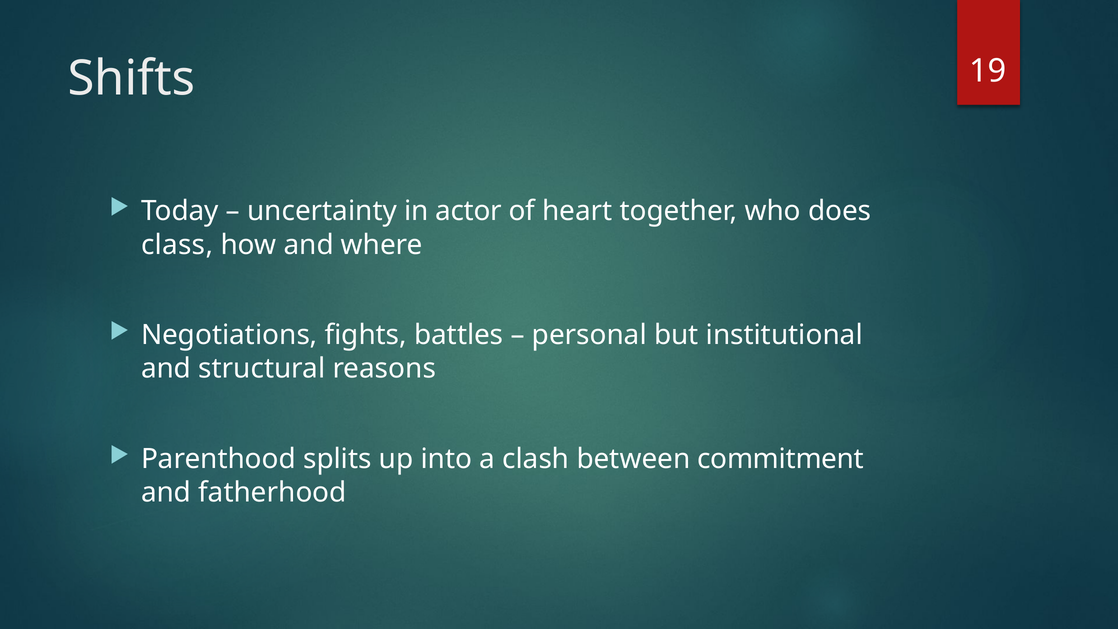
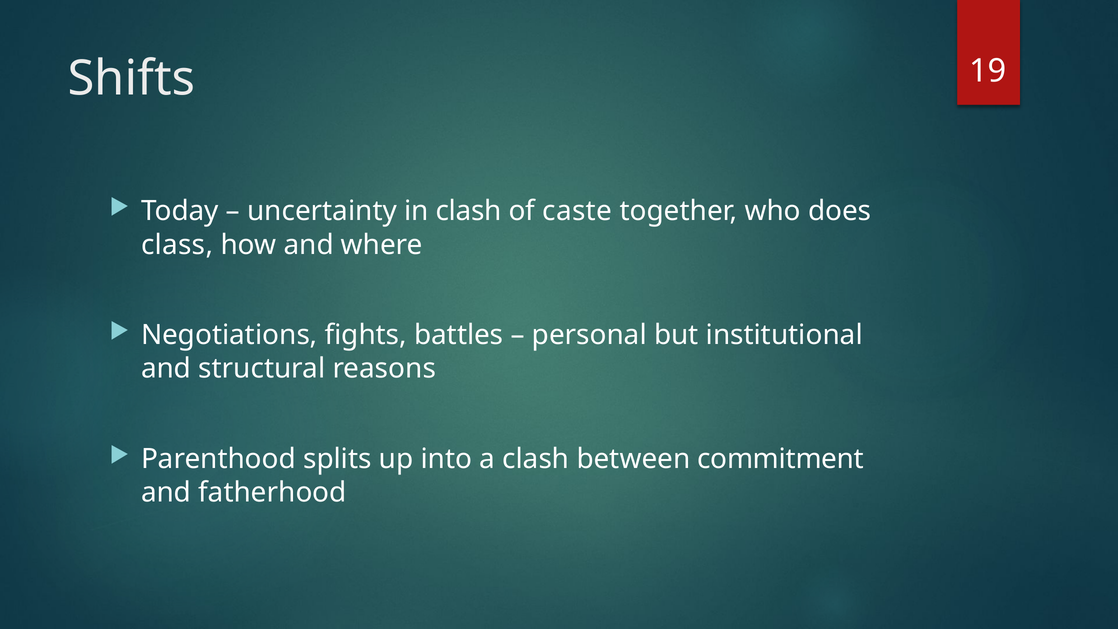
in actor: actor -> clash
heart: heart -> caste
